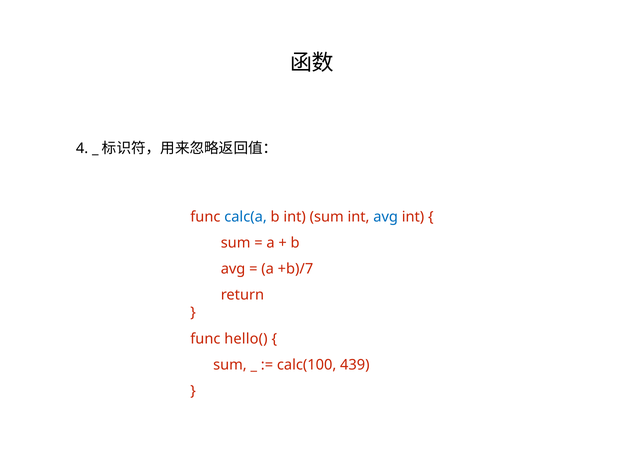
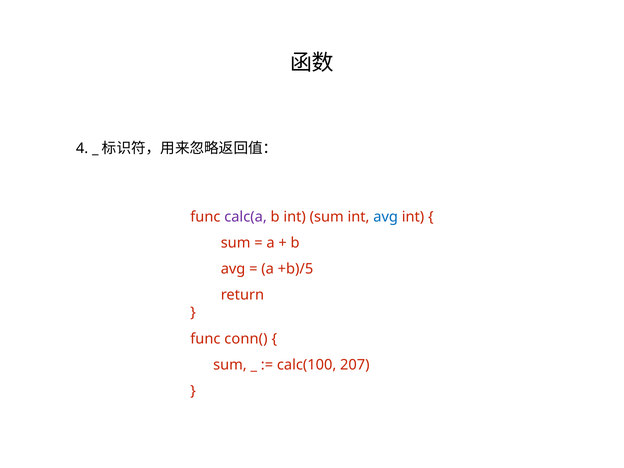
calc(a colour: blue -> purple
+b)/7: +b)/7 -> +b)/5
hello(: hello( -> conn(
439: 439 -> 207
